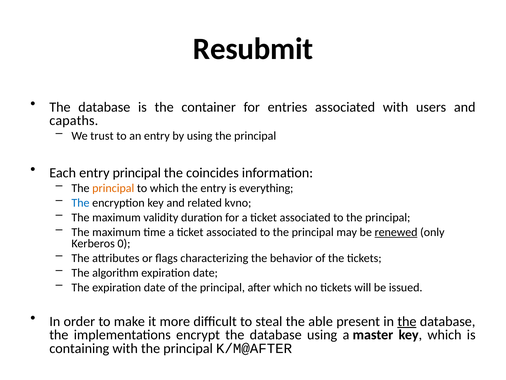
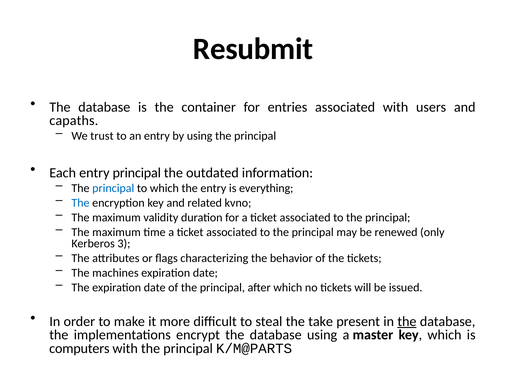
coincides: coincides -> outdated
principal at (113, 188) colour: orange -> blue
renewed underline: present -> none
0: 0 -> 3
algorithm: algorithm -> machines
able: able -> take
containing: containing -> computers
K/M@AFTER: K/M@AFTER -> K/M@PARTS
